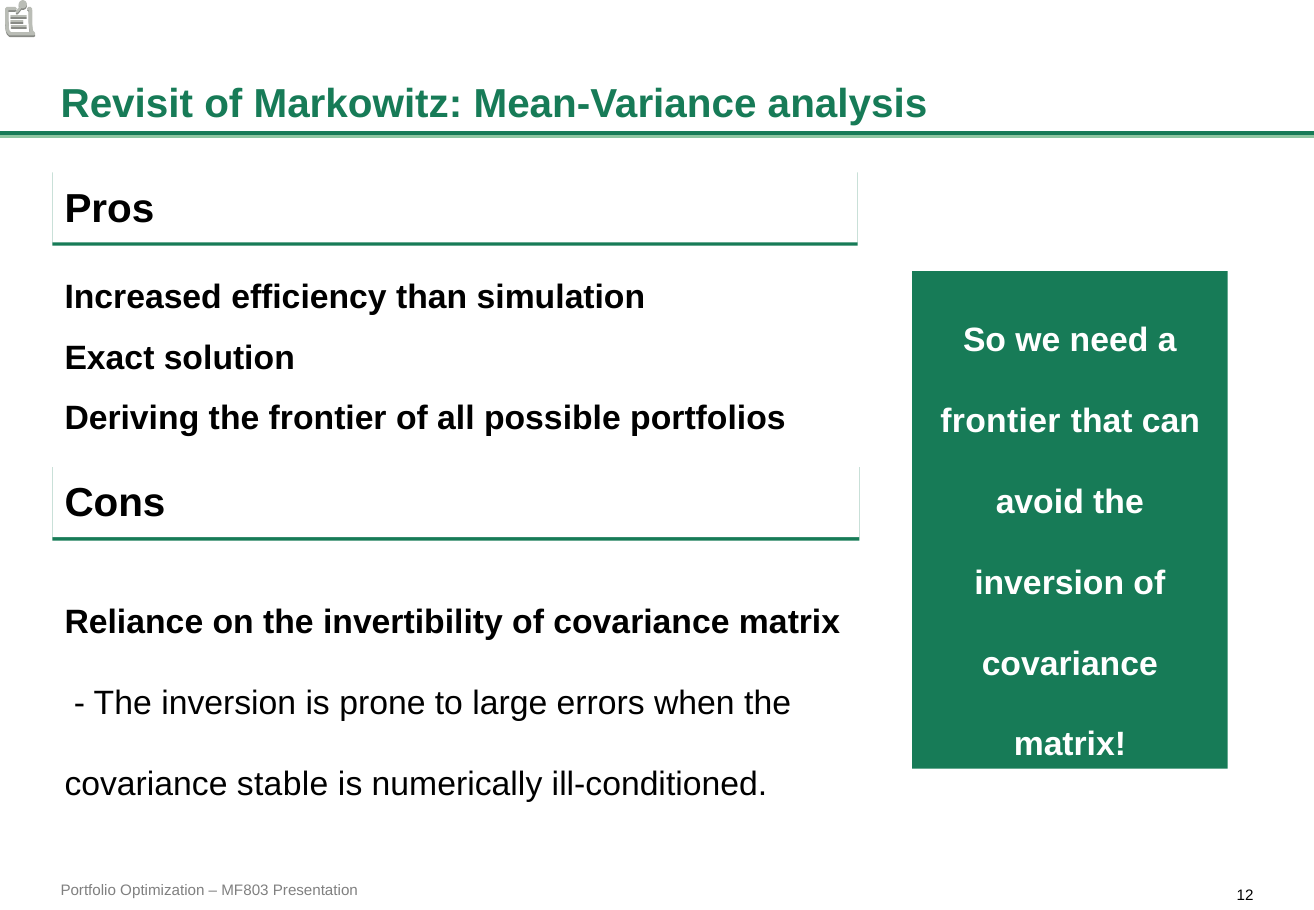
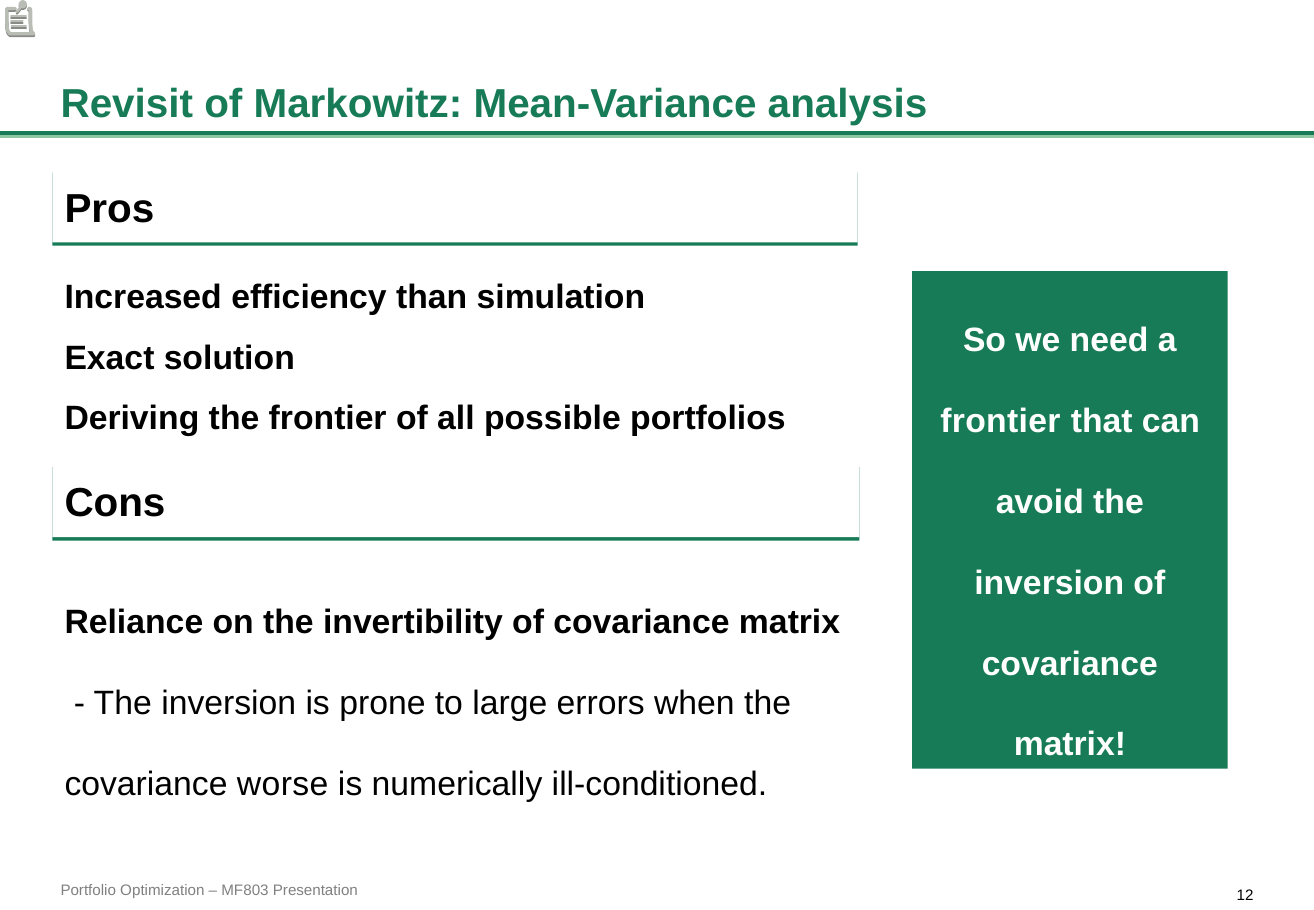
stable: stable -> worse
